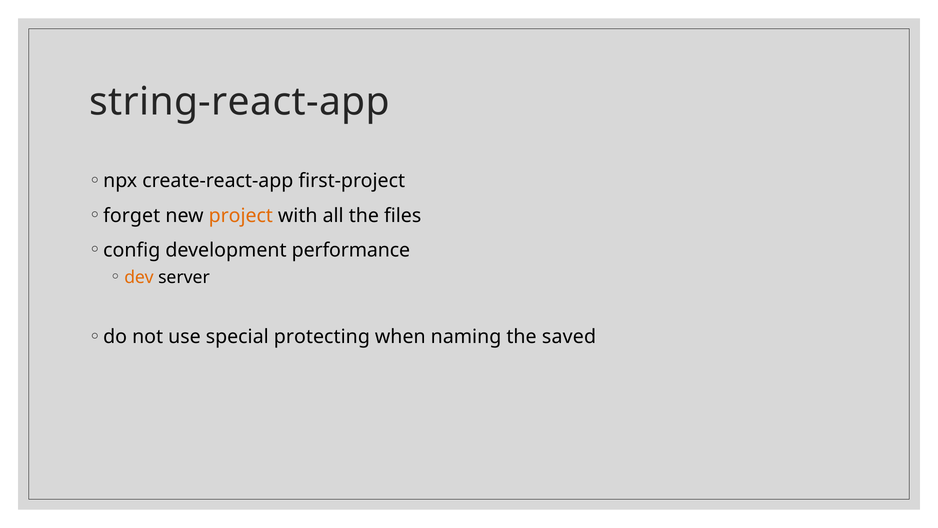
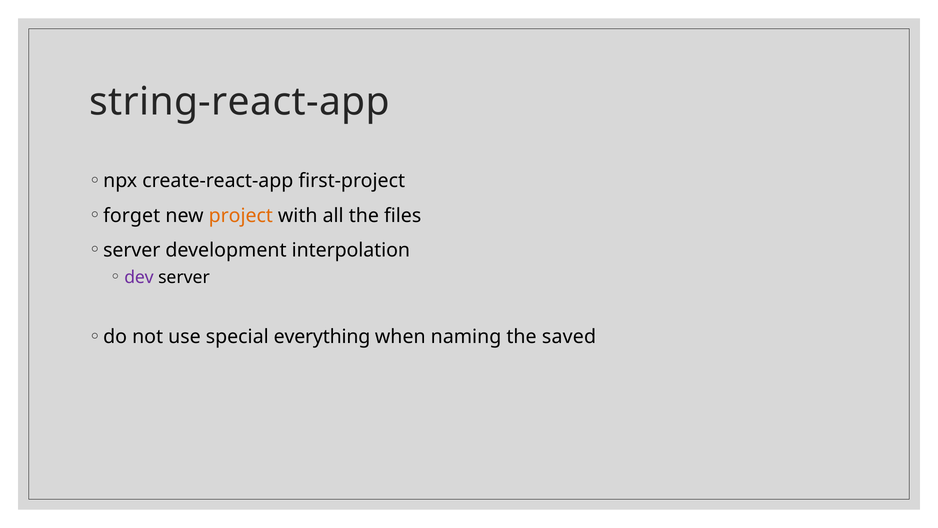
config at (132, 250): config -> server
performance: performance -> interpolation
dev colour: orange -> purple
protecting: protecting -> everything
